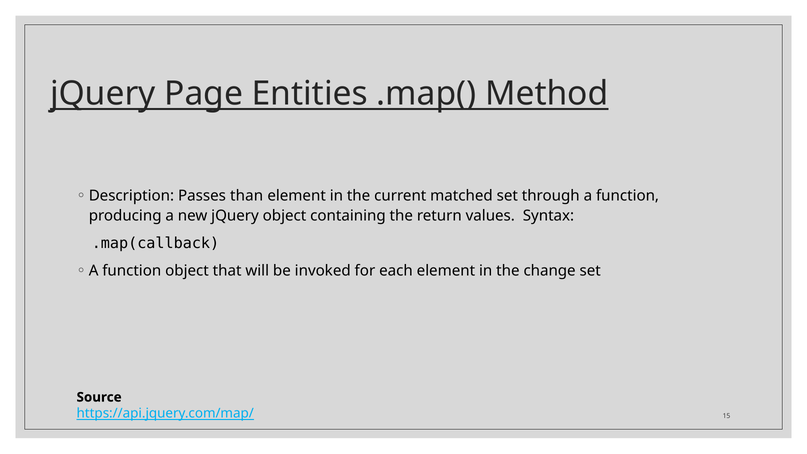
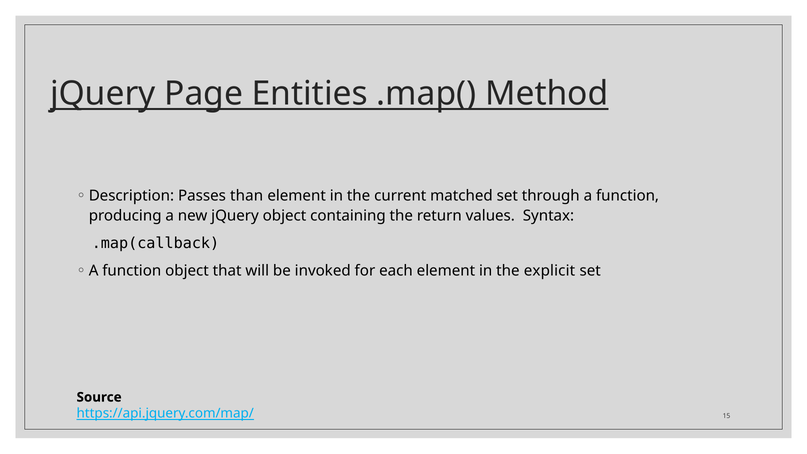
change: change -> explicit
